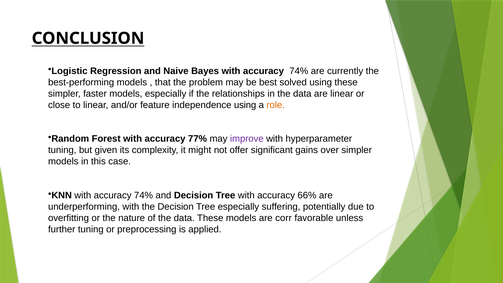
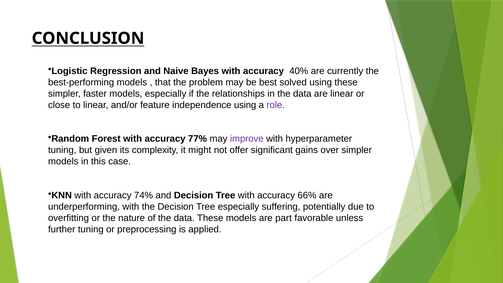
Bayes with accuracy 74%: 74% -> 40%
role colour: orange -> purple
corr: corr -> part
